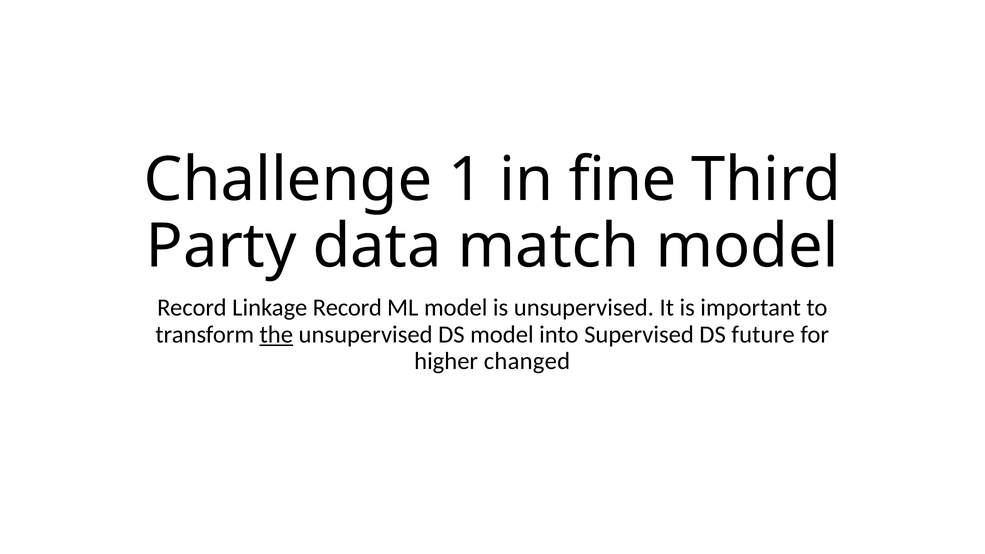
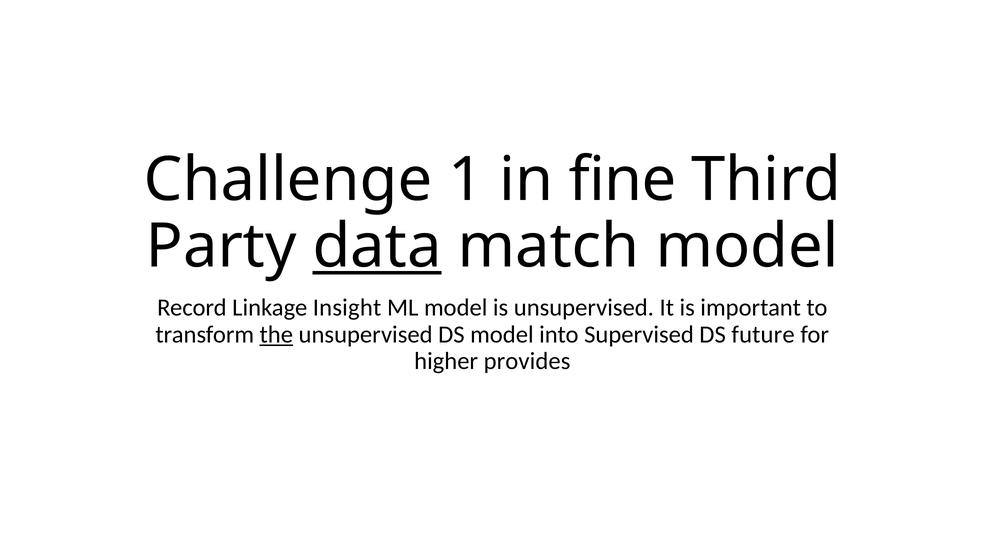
data underline: none -> present
Linkage Record: Record -> Insight
changed: changed -> provides
